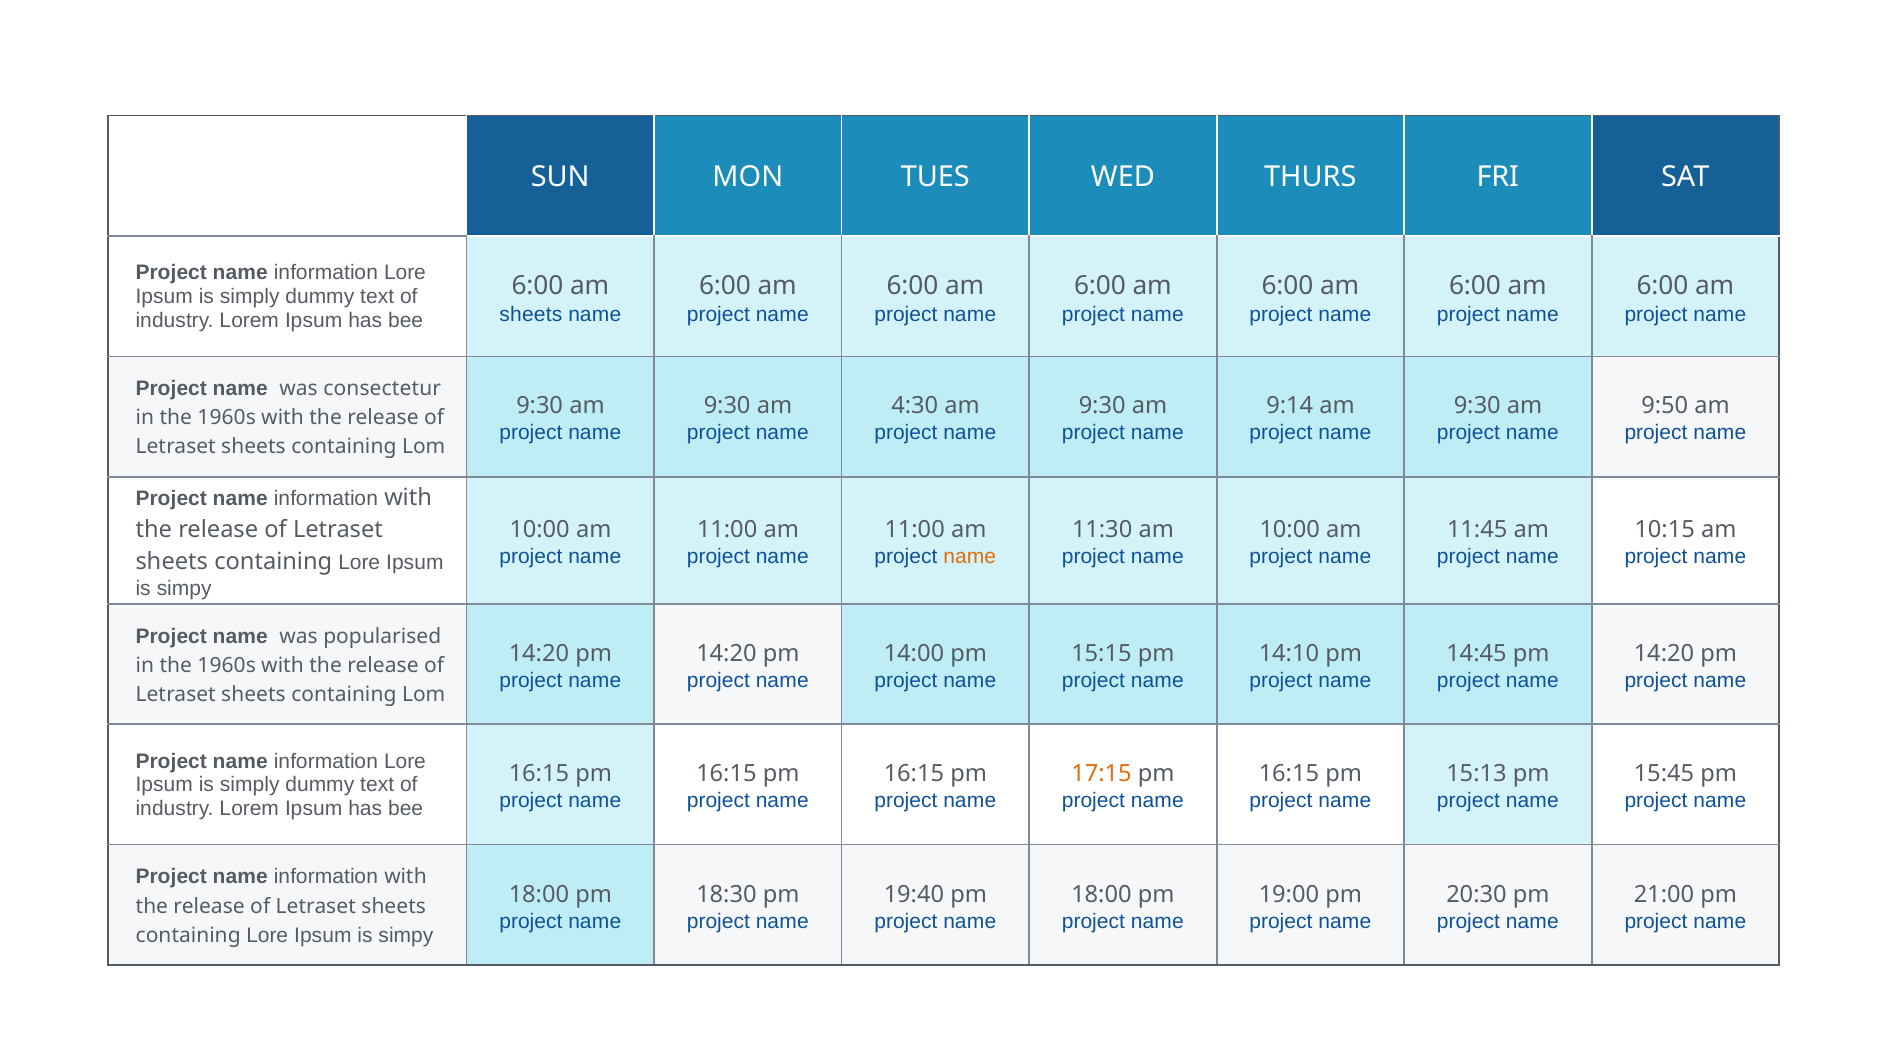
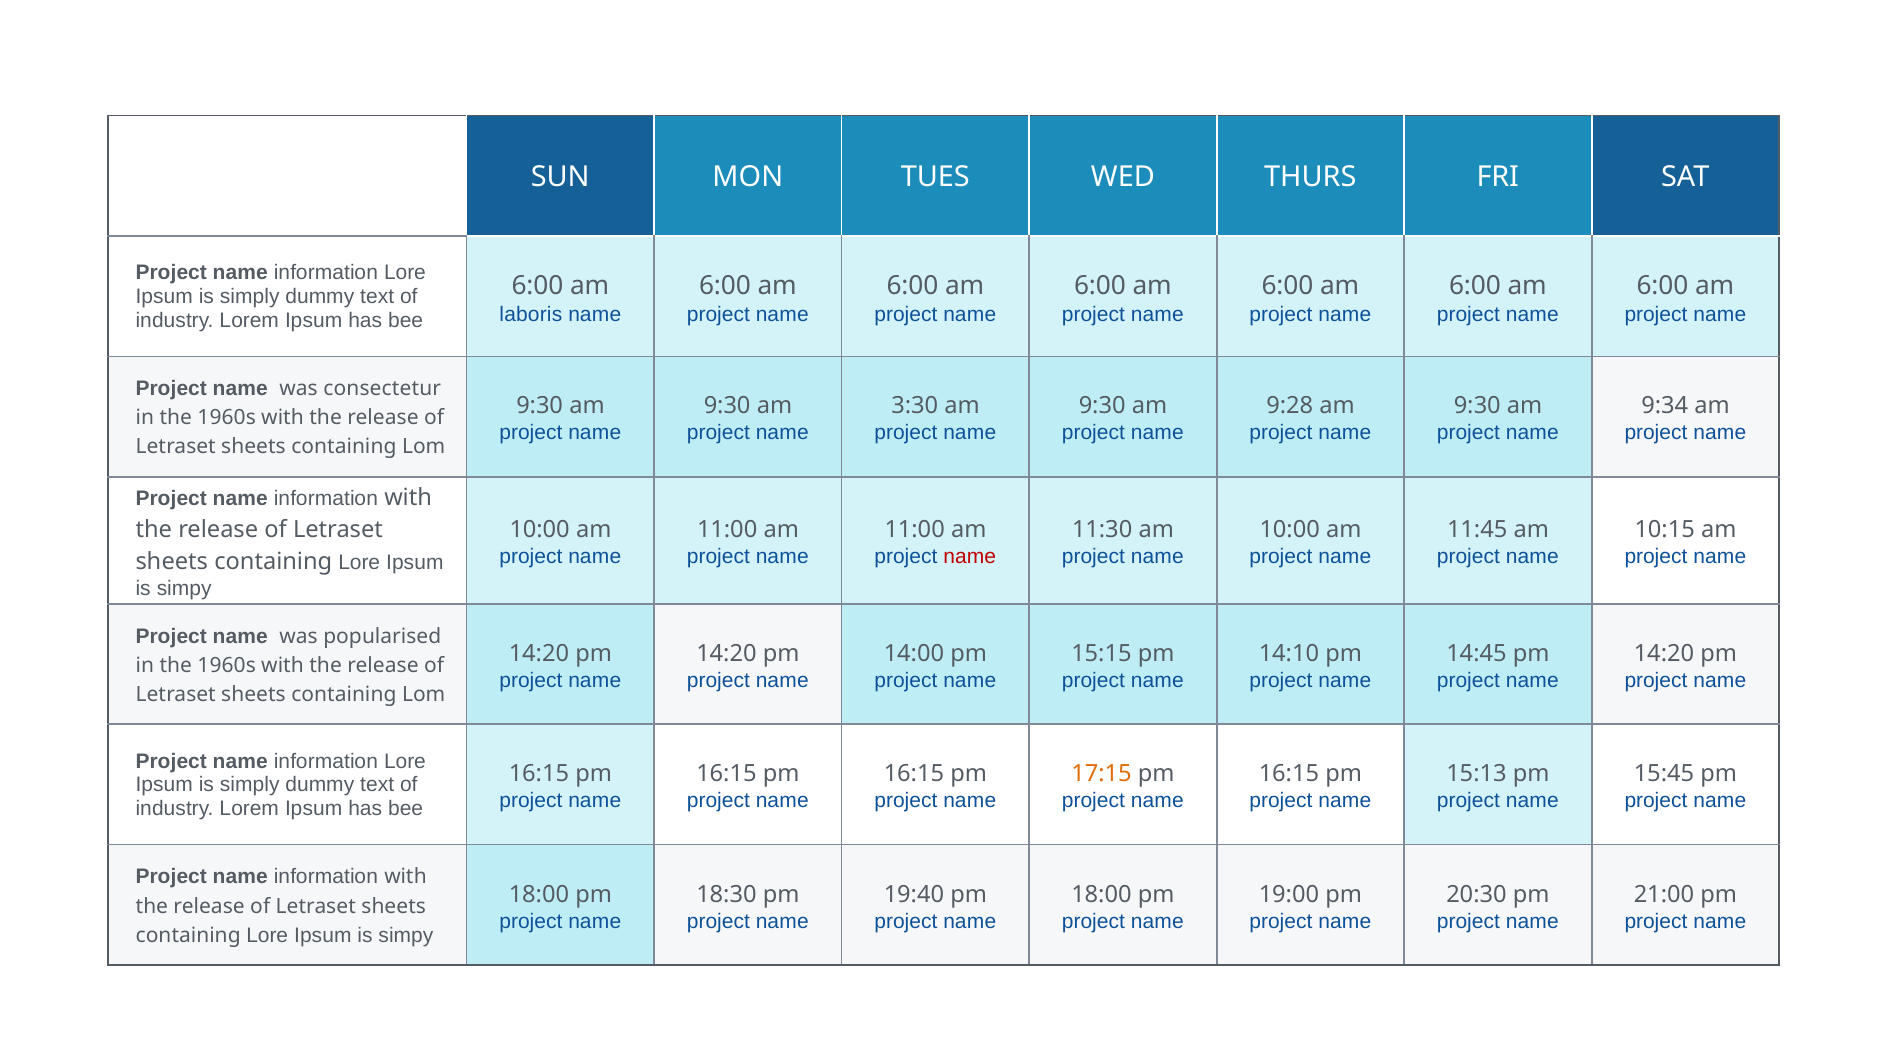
sheets at (531, 314): sheets -> laboris
4:30: 4:30 -> 3:30
9:14: 9:14 -> 9:28
9:50: 9:50 -> 9:34
name at (970, 557) colour: orange -> red
